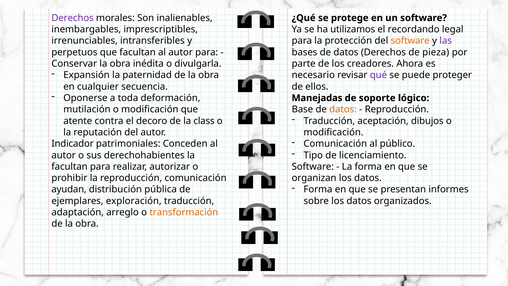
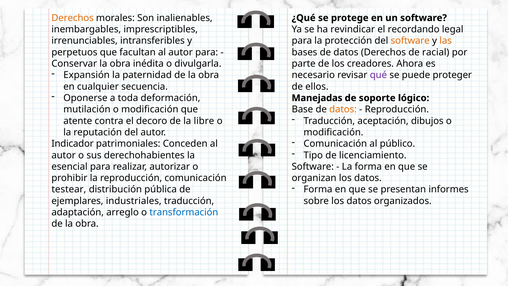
Derechos at (73, 18) colour: purple -> orange
utilizamos: utilizamos -> revindicar
las colour: purple -> orange
pieza: pieza -> racial
class: class -> libre
facultan at (70, 166): facultan -> esencial
ayudan: ayudan -> testear
exploración: exploración -> industriales
transformación colour: orange -> blue
